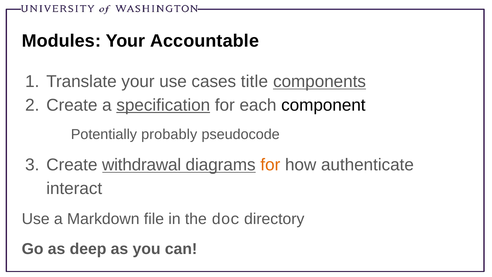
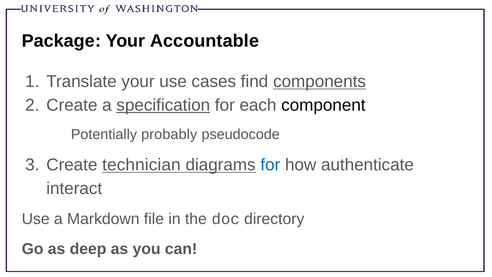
Modules: Modules -> Package
title: title -> find
withdrawal: withdrawal -> technician
for at (270, 165) colour: orange -> blue
